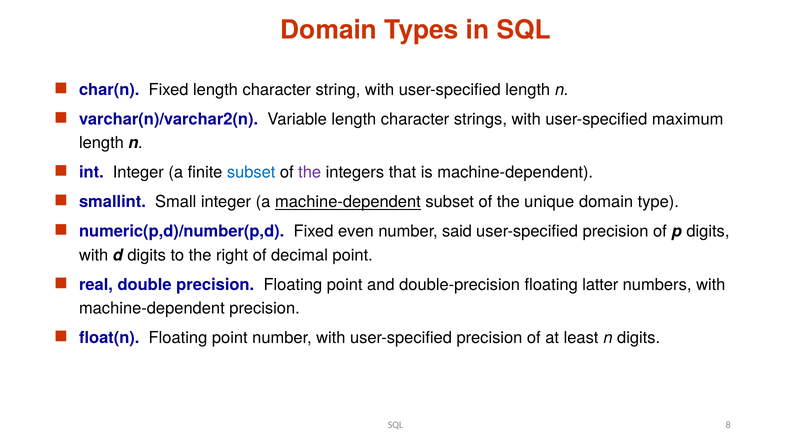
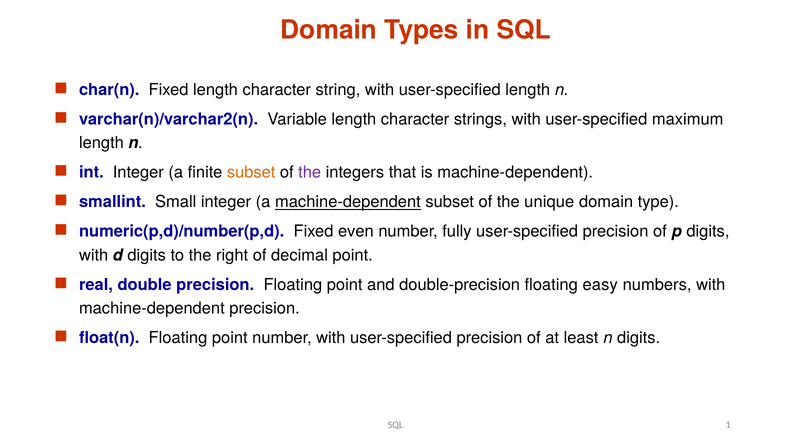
subset at (251, 172) colour: blue -> orange
said: said -> fully
latter: latter -> easy
8: 8 -> 1
